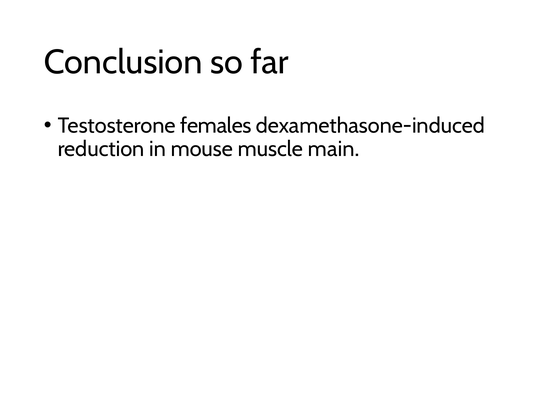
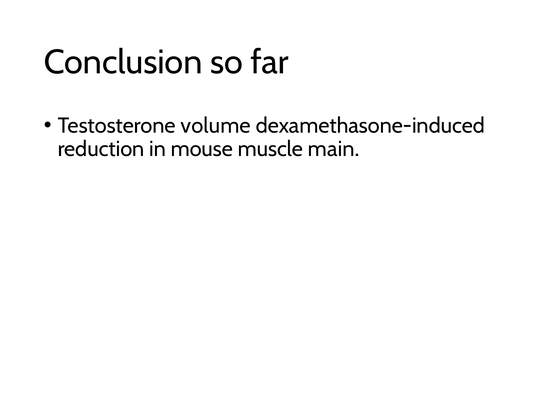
females: females -> volume
